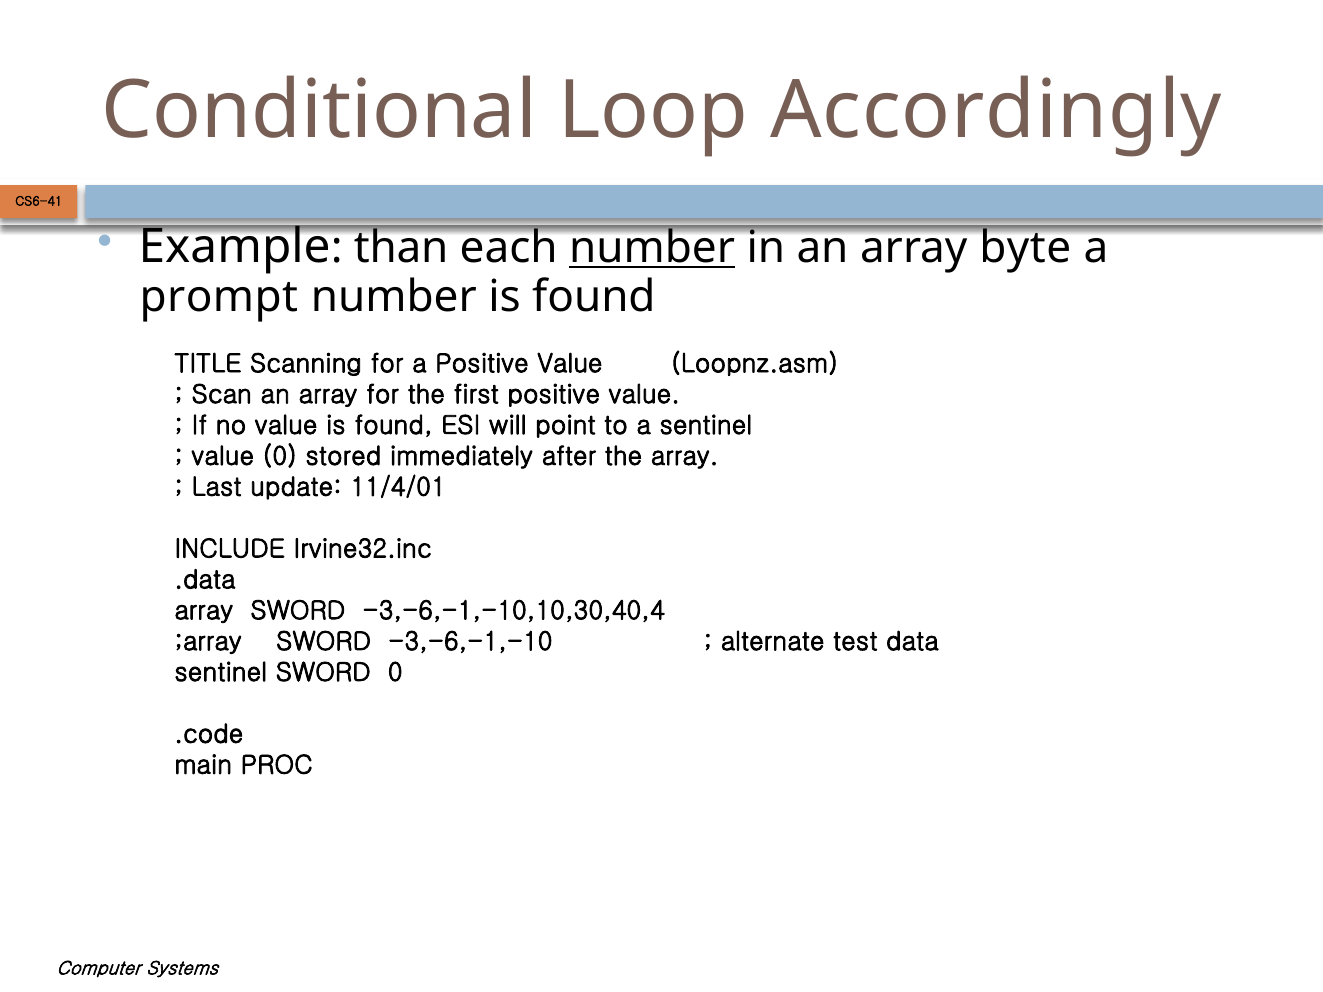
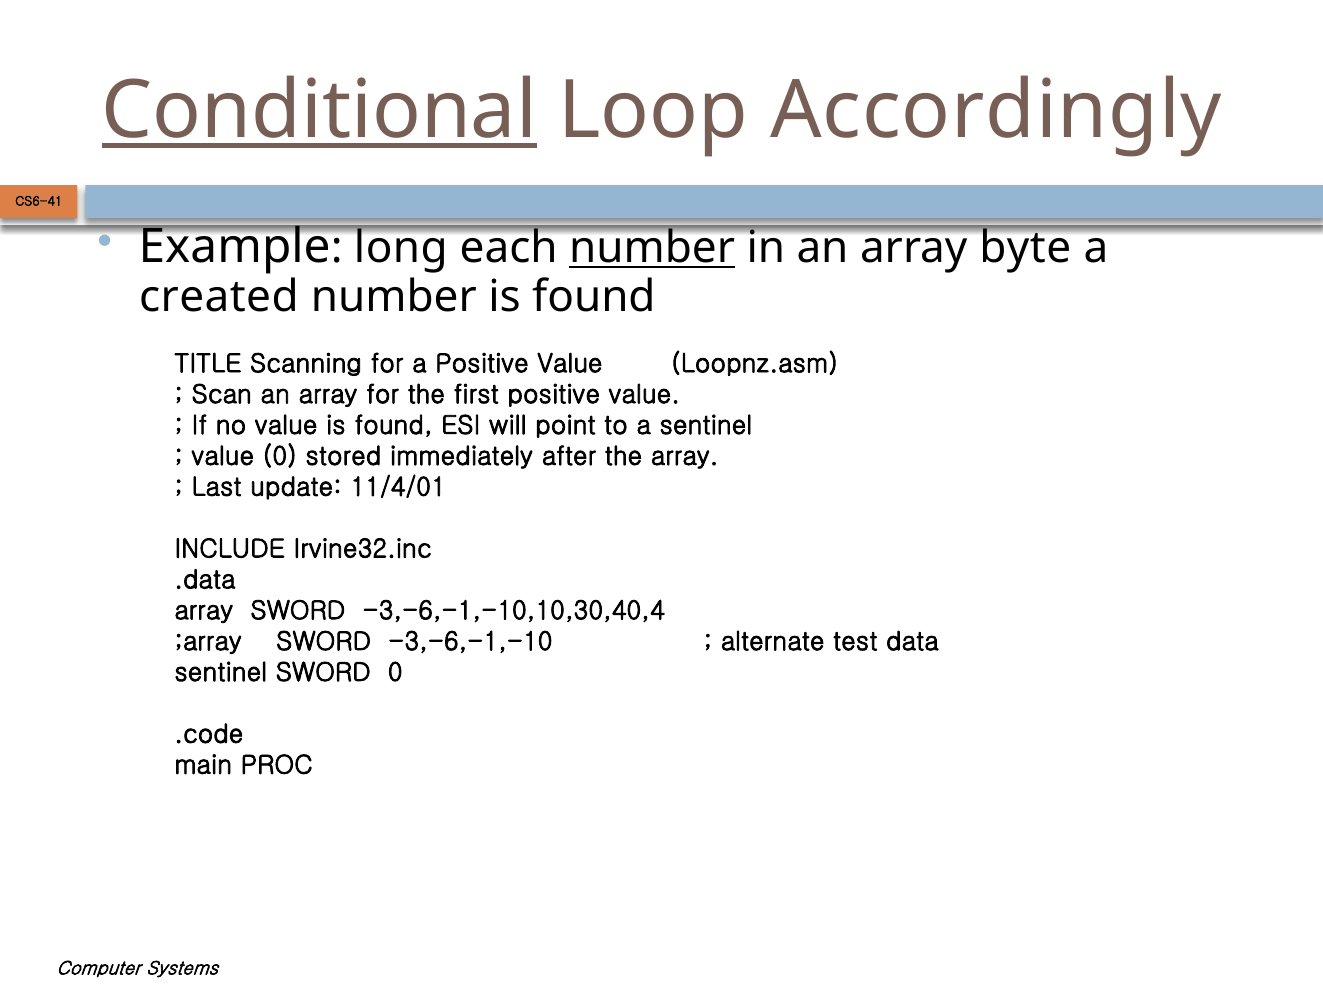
Conditional underline: none -> present
than: than -> long
prompt: prompt -> created
